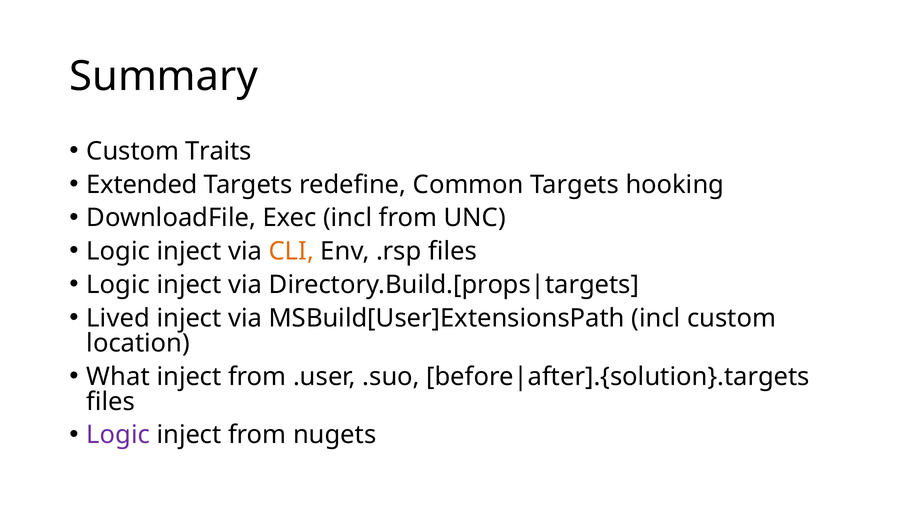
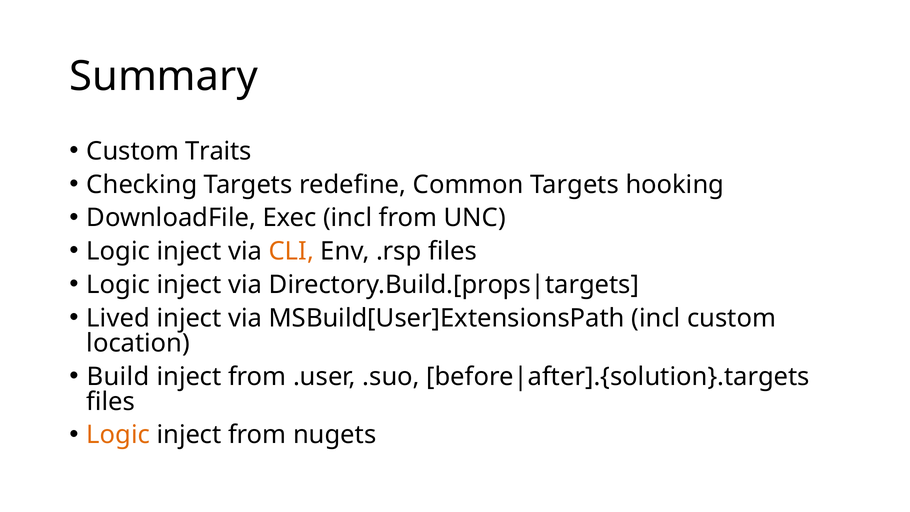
Extended: Extended -> Checking
What: What -> Build
Logic at (118, 435) colour: purple -> orange
